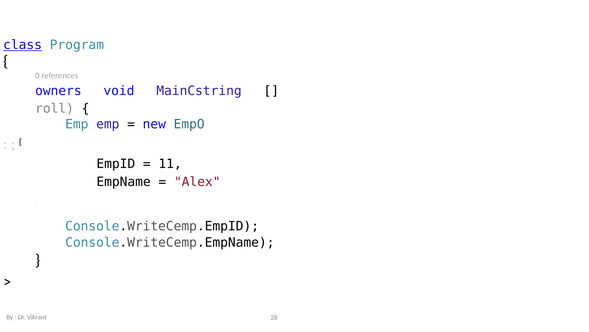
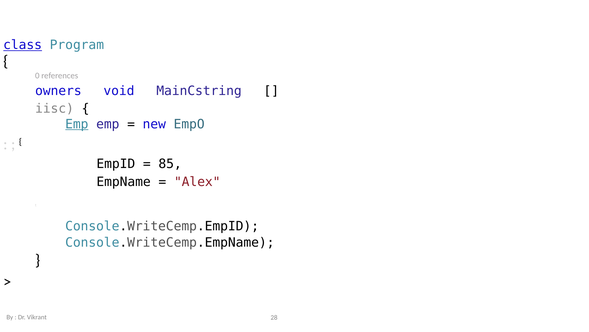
roll: roll -> iisc
Emp at (77, 124) underline: none -> present
11: 11 -> 85
